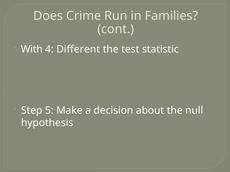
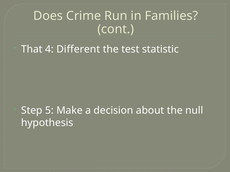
With: With -> That
